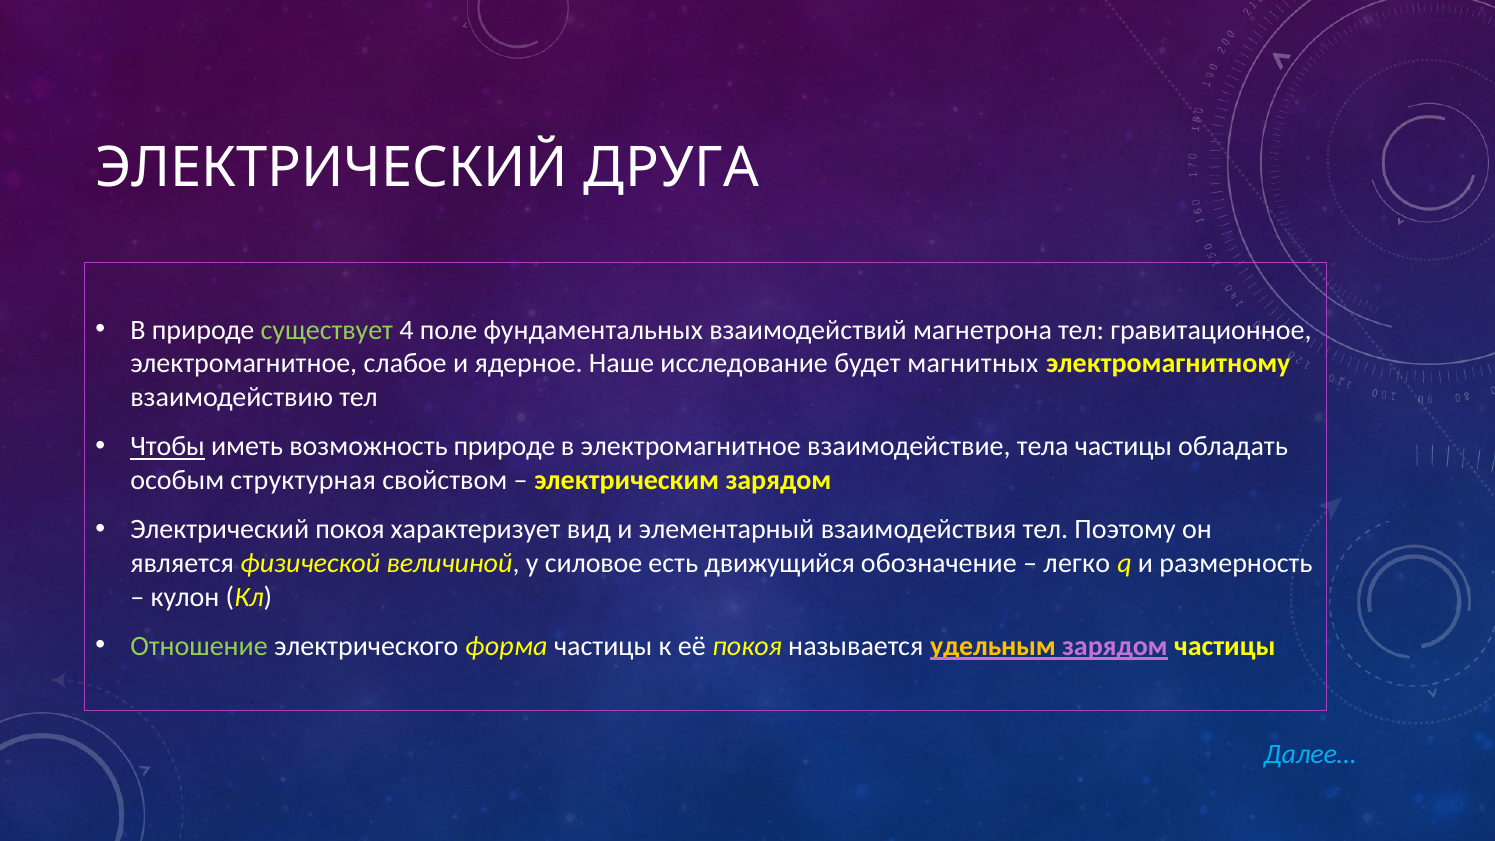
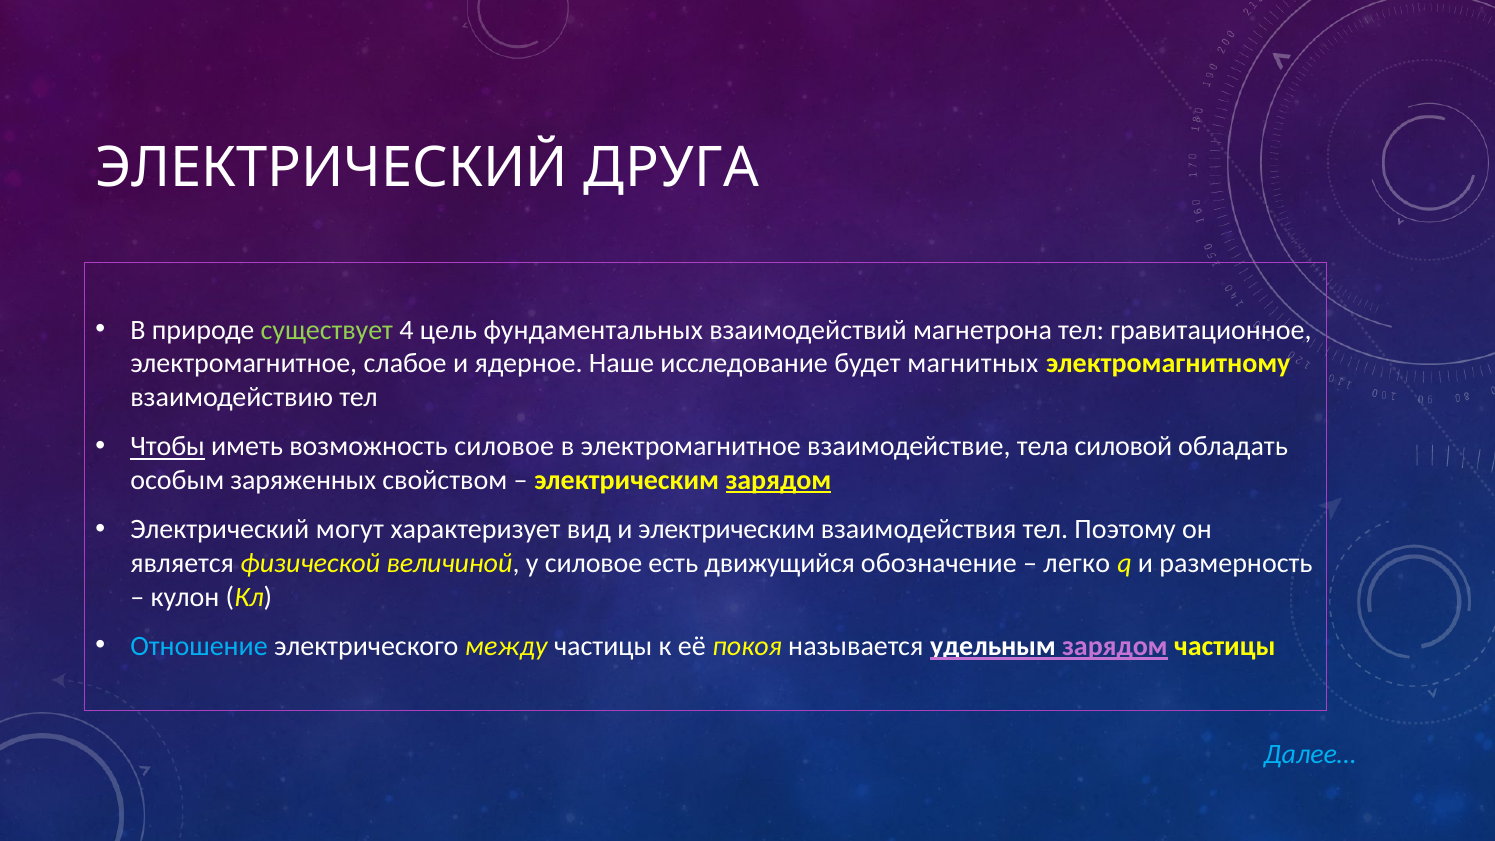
поле: поле -> цель
возможность природе: природе -> силовое
тела частицы: частицы -> силовой
структурная: структурная -> заряженных
зарядом at (778, 480) underline: none -> present
Электрический покоя: покоя -> могут
и элементарный: элементарный -> электрическим
Отношение colour: light green -> light blue
форма: форма -> между
удельным colour: yellow -> white
